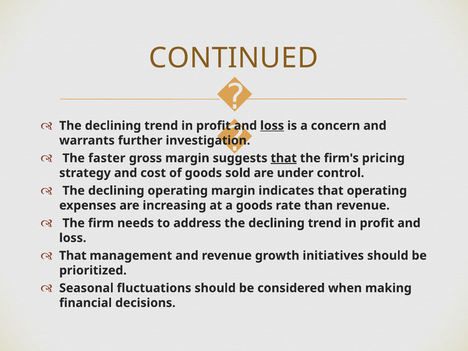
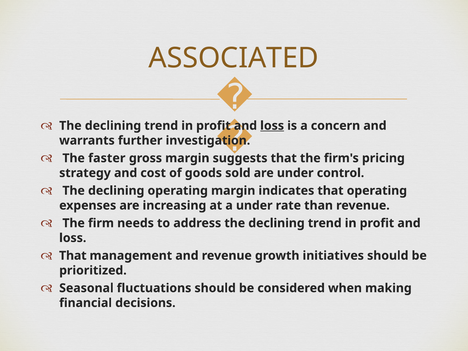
CONTINUED: CONTINUED -> ASSOCIATED
that at (284, 158) underline: present -> none
a goods: goods -> under
